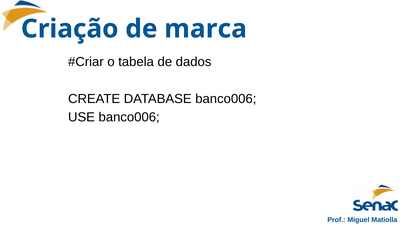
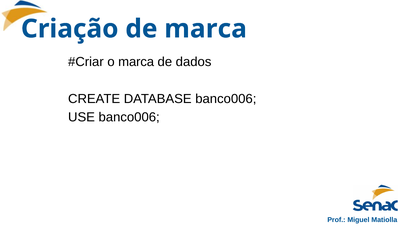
o tabela: tabela -> marca
